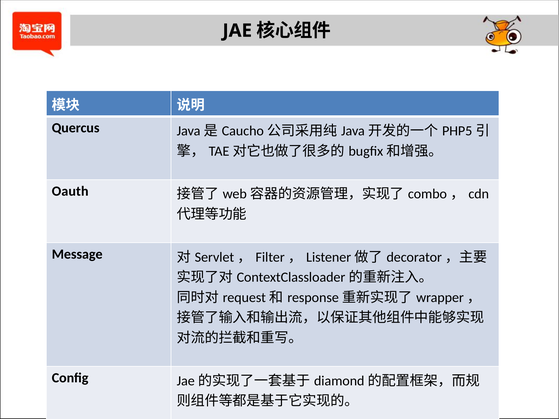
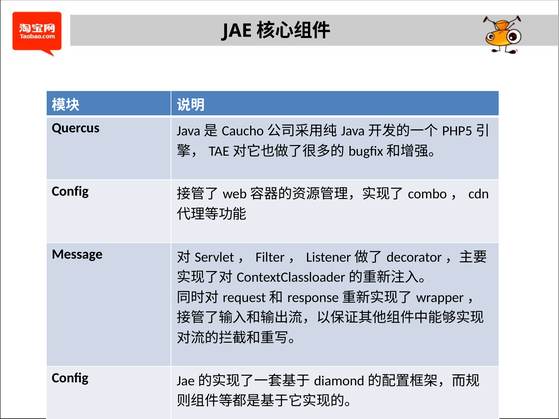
Oauth at (70, 191): Oauth -> Config
